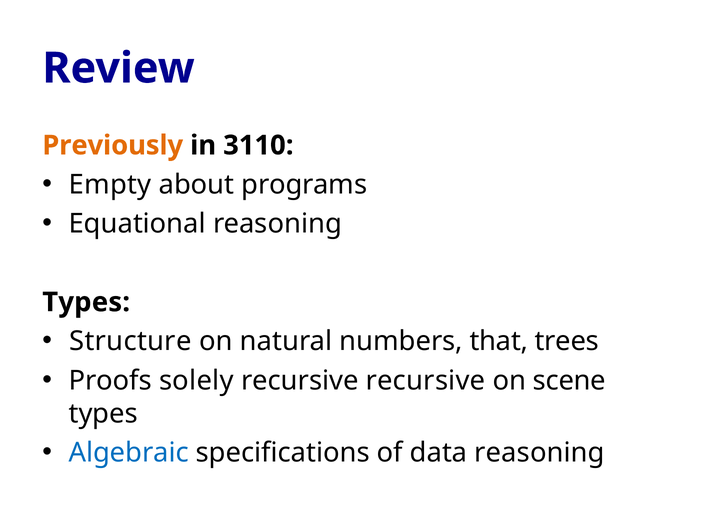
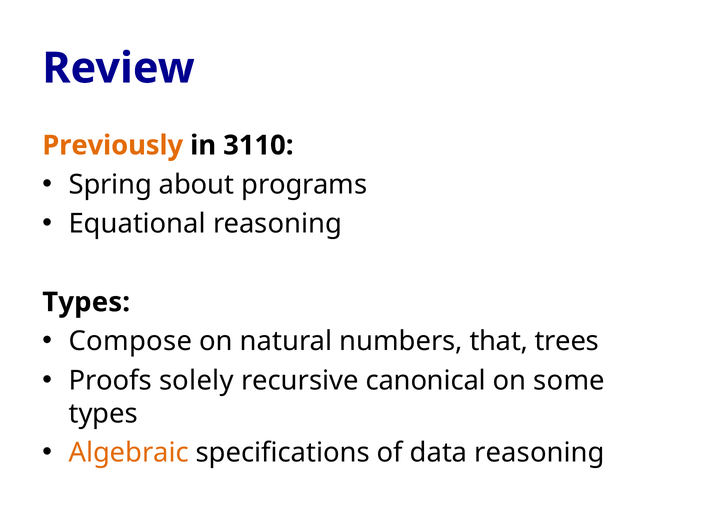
Empty: Empty -> Spring
Structure: Structure -> Compose
recursive recursive: recursive -> canonical
scene: scene -> some
Algebraic colour: blue -> orange
